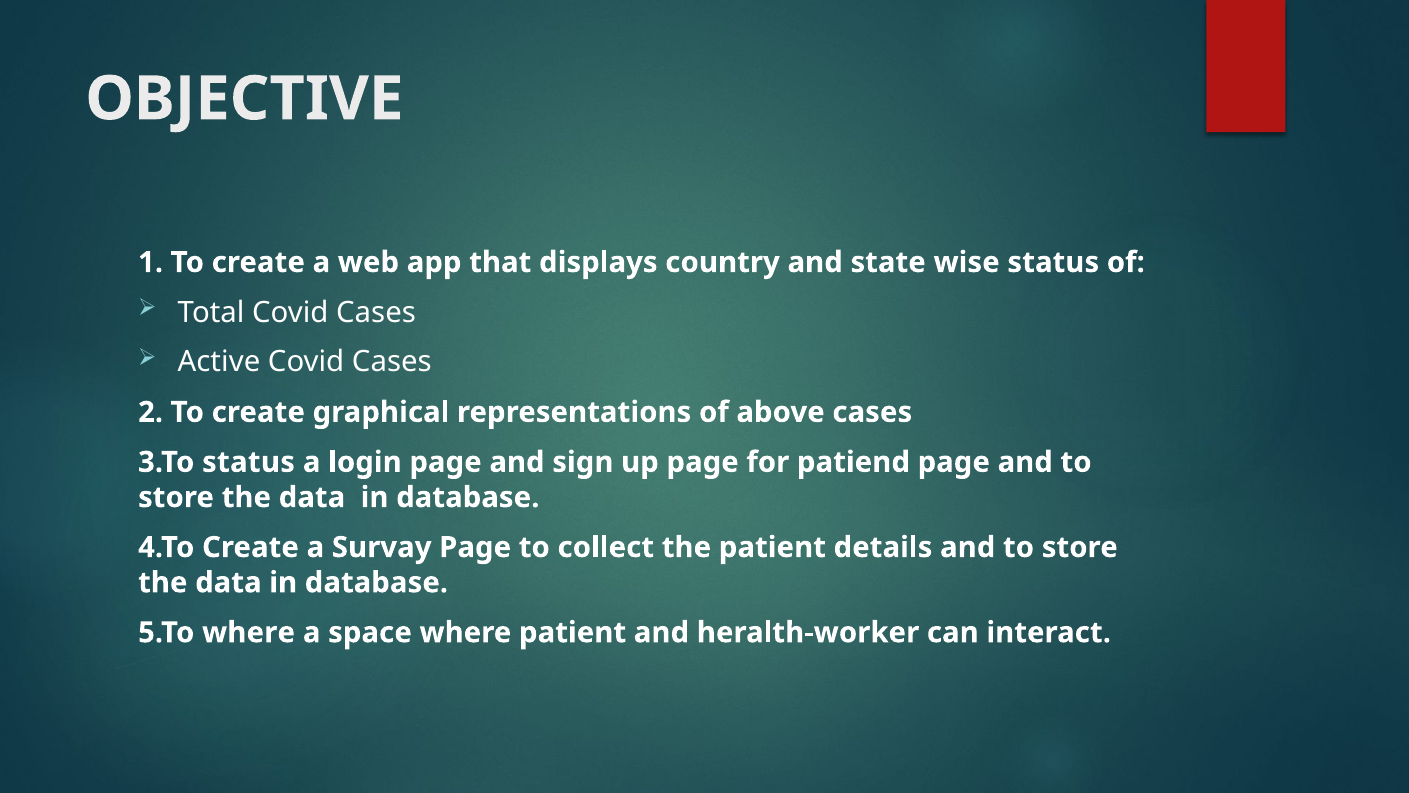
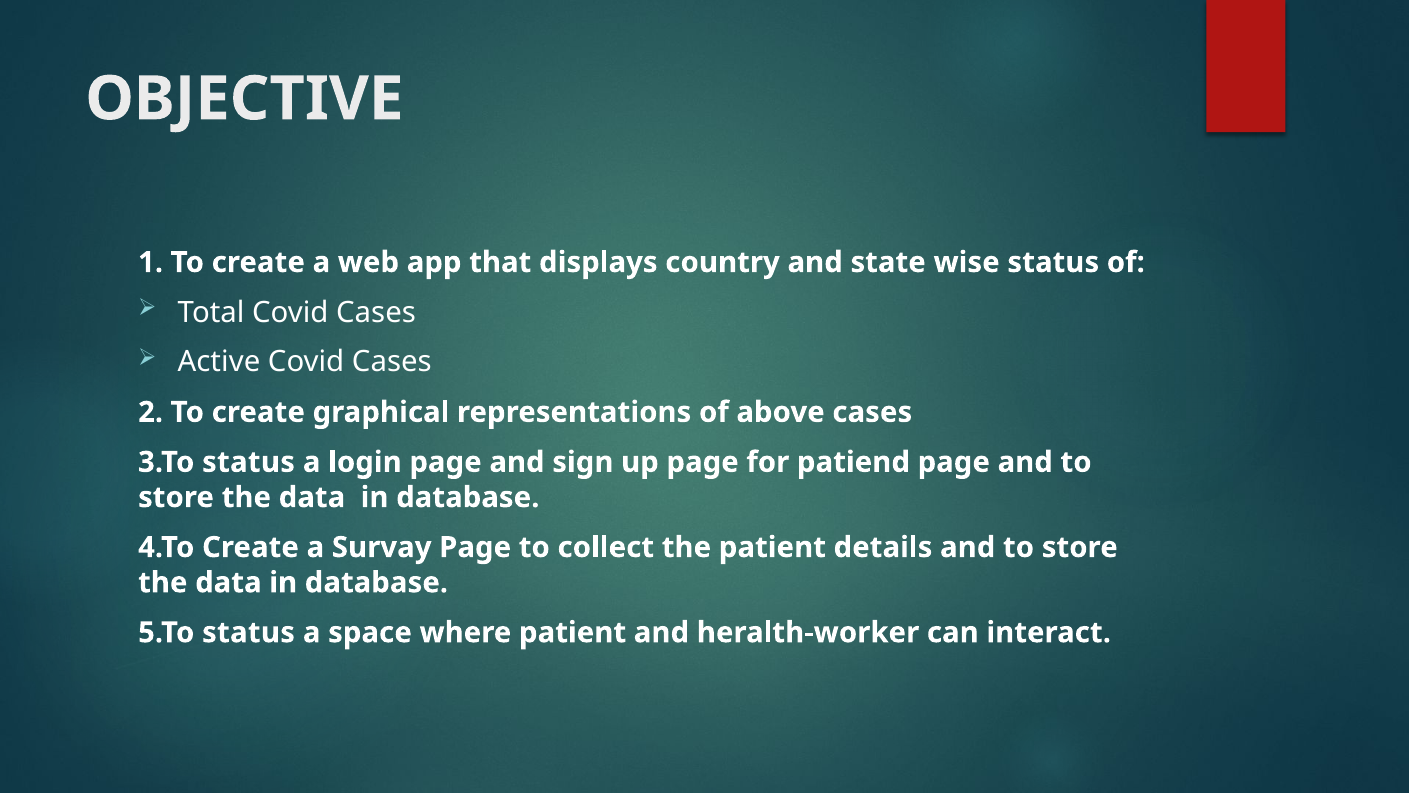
5.To where: where -> status
